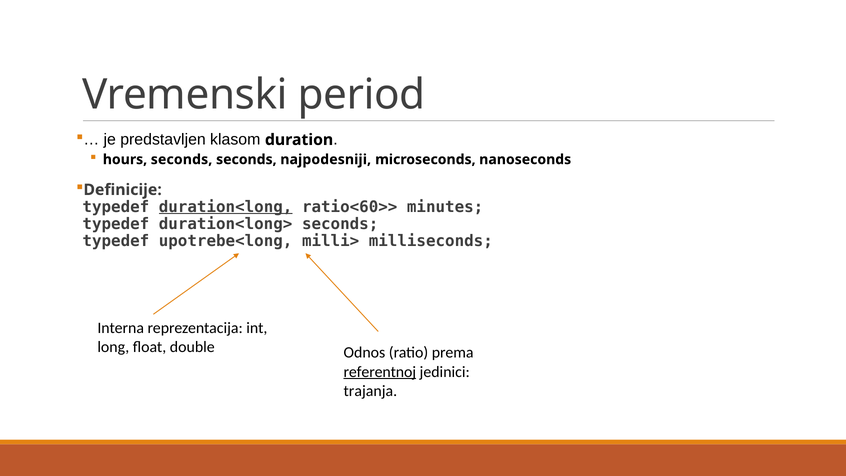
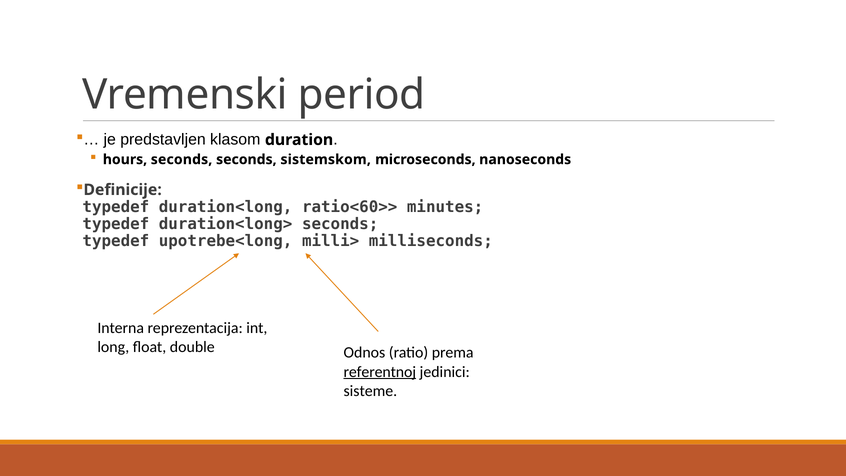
najpodesniji: najpodesniji -> sistemskom
duration<long underline: present -> none
trajanja: trajanja -> sisteme
